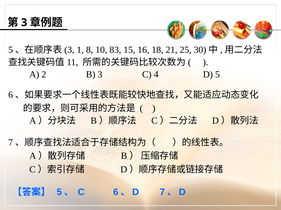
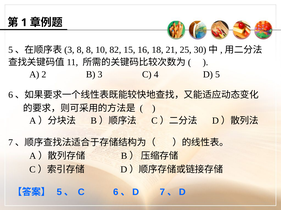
3 at (24, 23): 3 -> 1
1 at (80, 50): 1 -> 8
83: 83 -> 82
